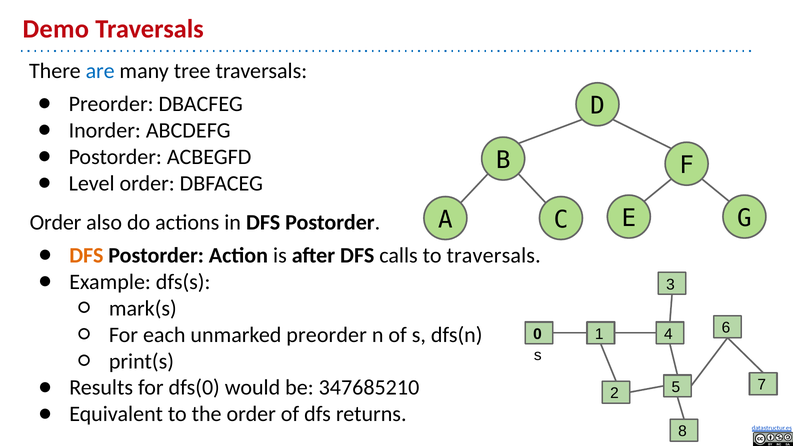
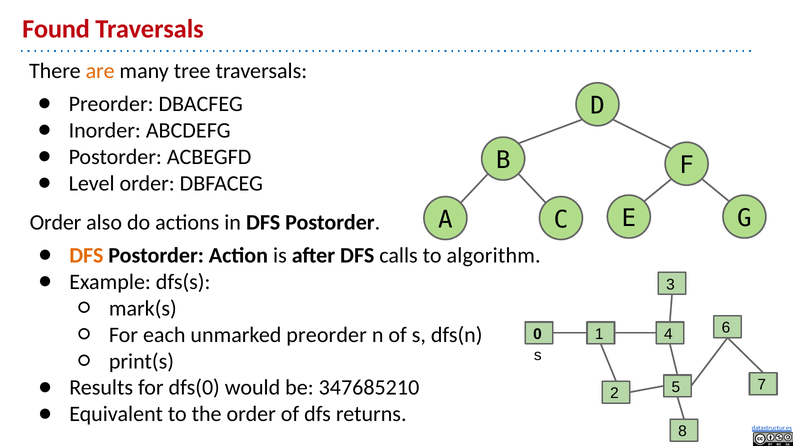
Demo: Demo -> Found
are colour: blue -> orange
to traversals: traversals -> algorithm
